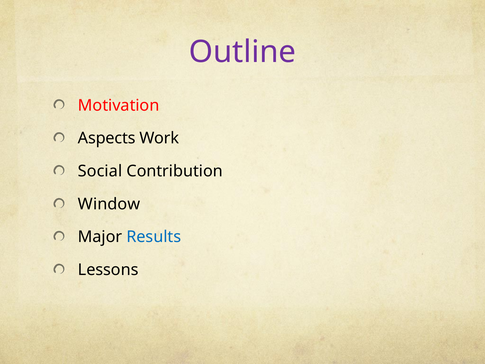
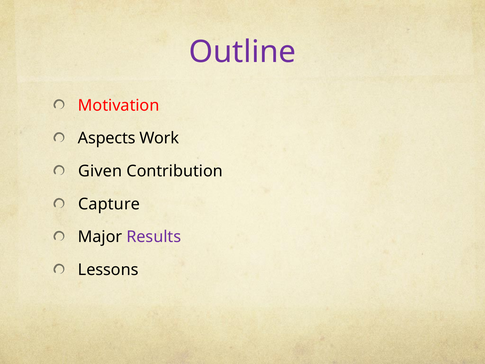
Social: Social -> Given
Window: Window -> Capture
Results colour: blue -> purple
